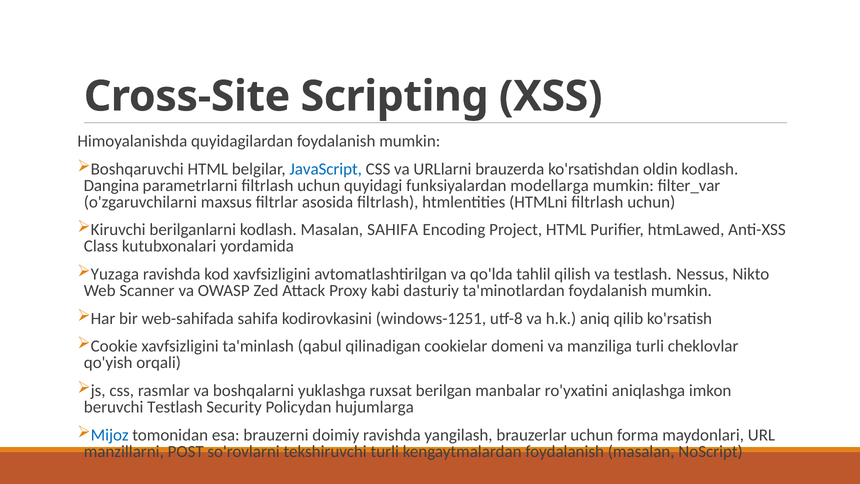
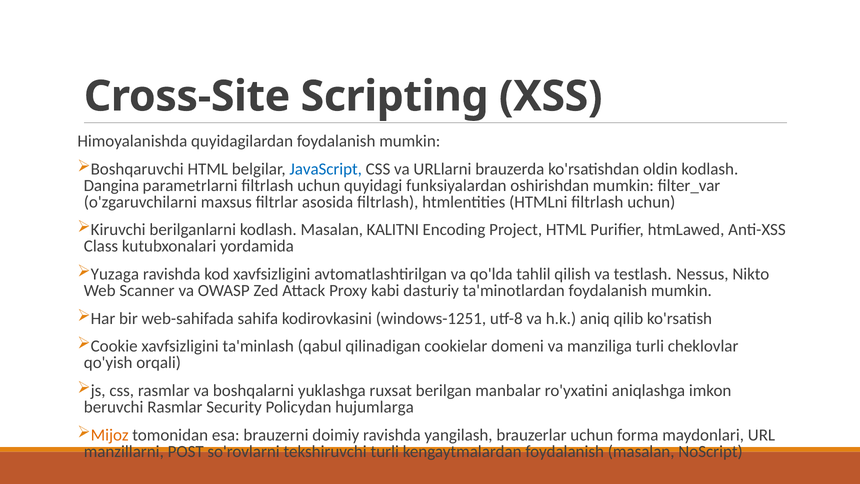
modellarga: modellarga -> oshirishdan
Masalan SAHIFA: SAHIFA -> KALITNI
beruvchi Testlash: Testlash -> Rasmlar
Mijoz colour: blue -> orange
